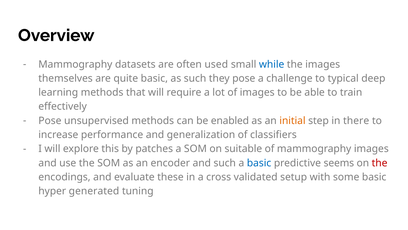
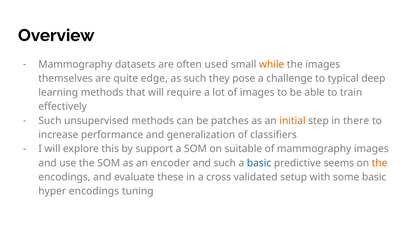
while colour: blue -> orange
quite basic: basic -> edge
Pose at (50, 120): Pose -> Such
enabled: enabled -> patches
patches: patches -> support
the at (380, 163) colour: red -> orange
hyper generated: generated -> encodings
